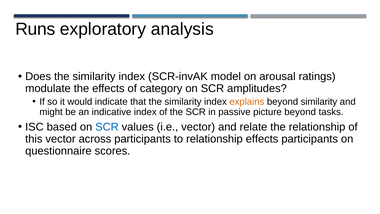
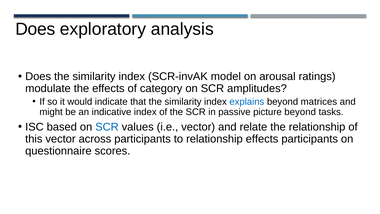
Runs at (35, 29): Runs -> Does
explains colour: orange -> blue
beyond similarity: similarity -> matrices
